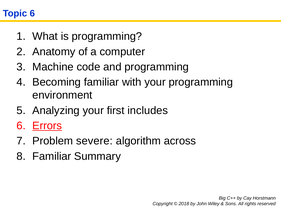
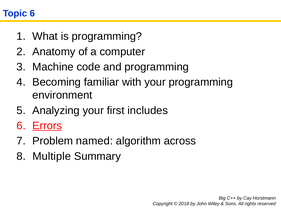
severe: severe -> named
Familiar at (52, 157): Familiar -> Multiple
